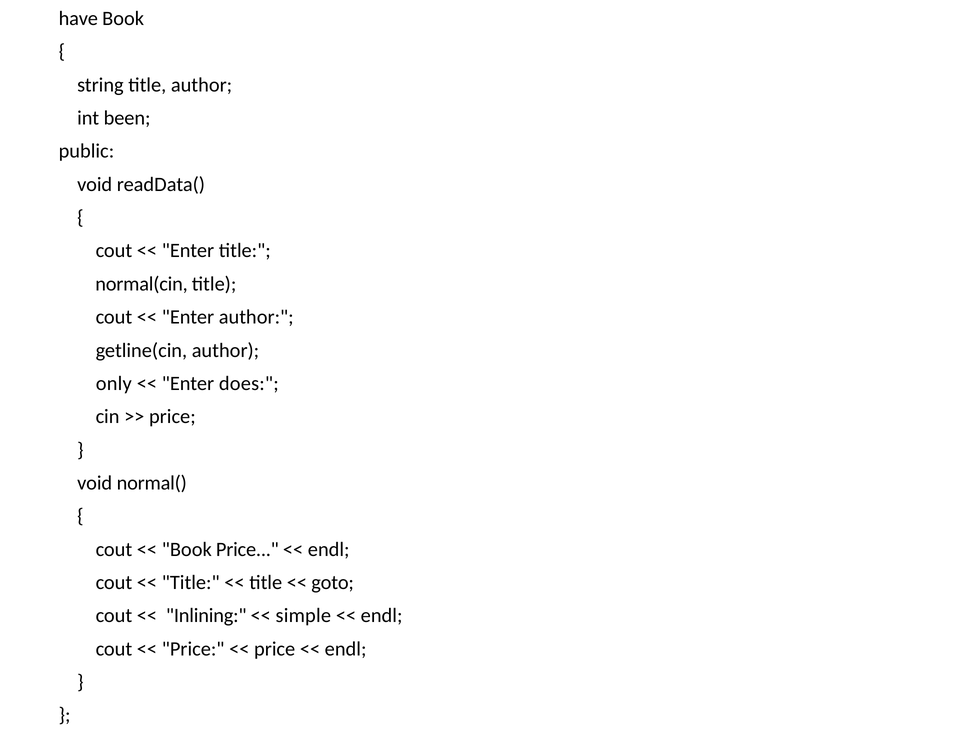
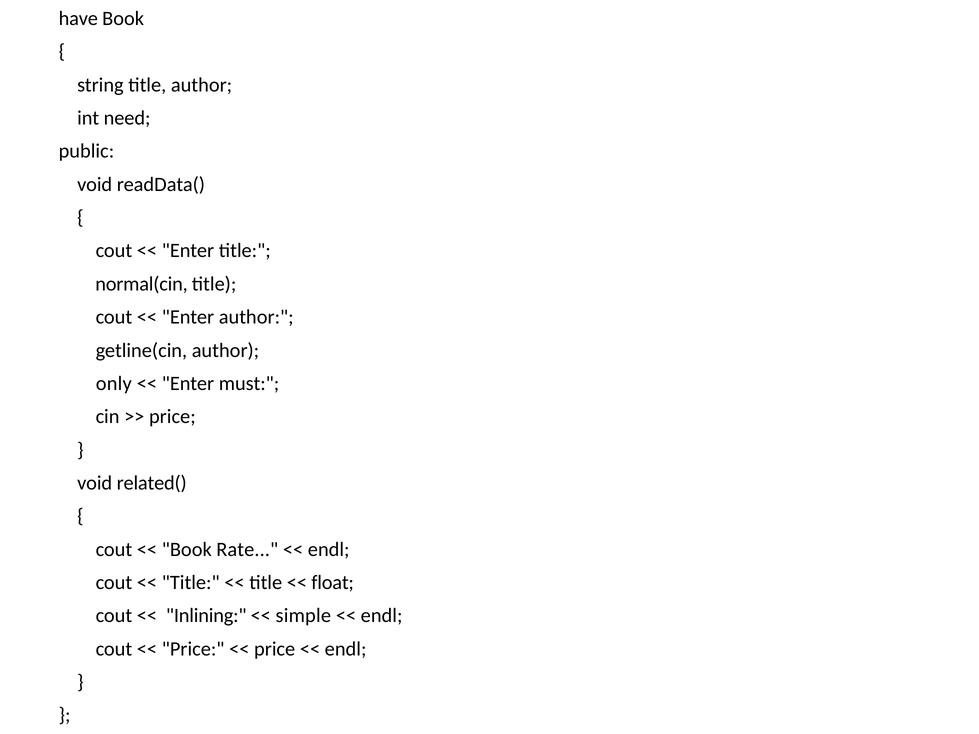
been: been -> need
does: does -> must
normal(: normal( -> related(
Book Price: Price -> Rate
goto: goto -> float
